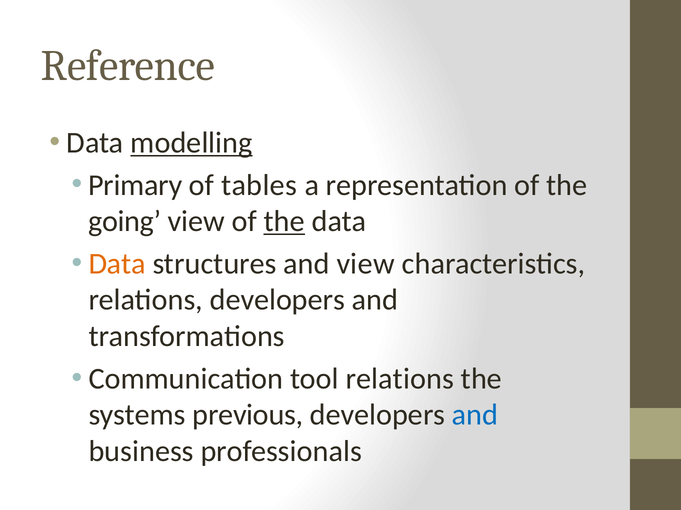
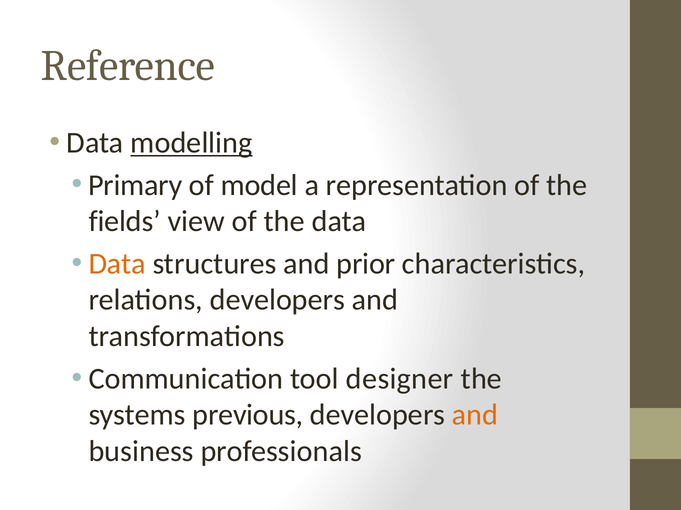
tables: tables -> model
going: going -> fields
the at (284, 222) underline: present -> none
and view: view -> prior
tool relations: relations -> designer
and at (475, 416) colour: blue -> orange
